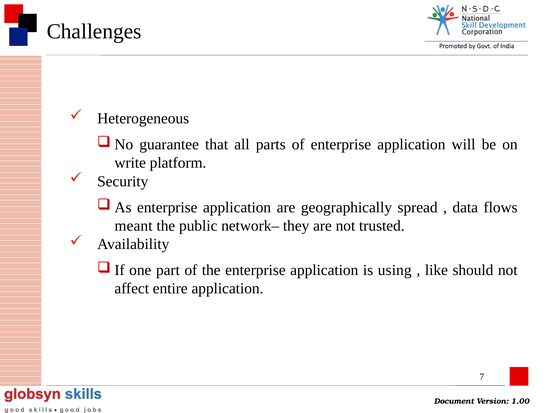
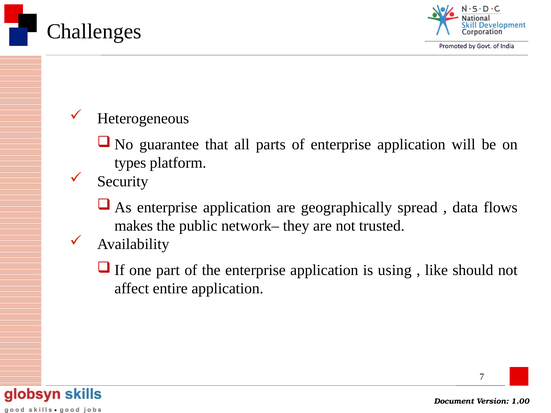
write: write -> types
meant: meant -> makes
